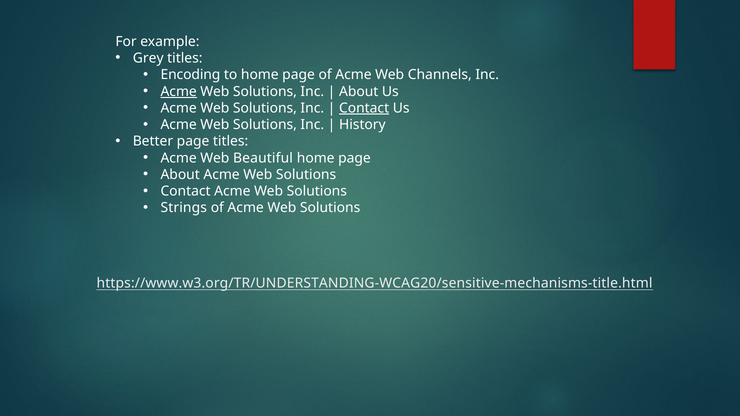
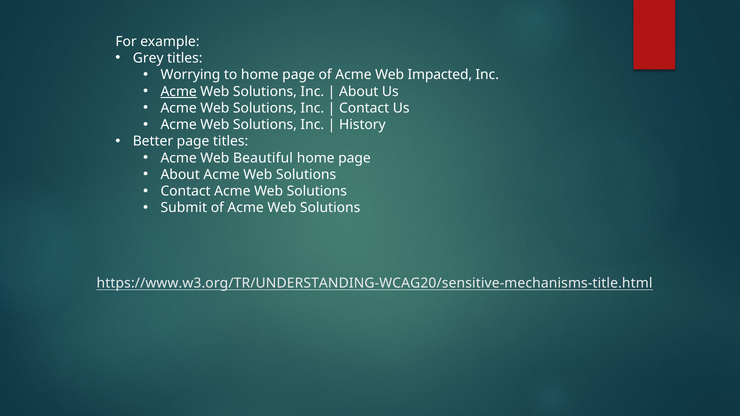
Encoding: Encoding -> Worrying
Channels: Channels -> Impacted
Contact at (364, 108) underline: present -> none
Strings: Strings -> Submit
